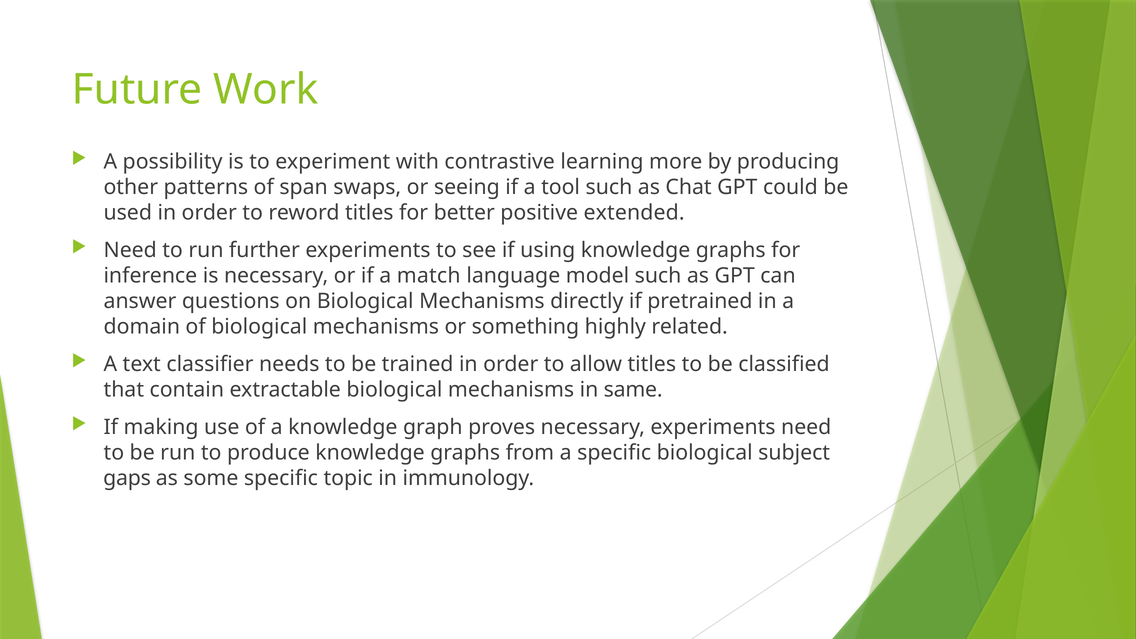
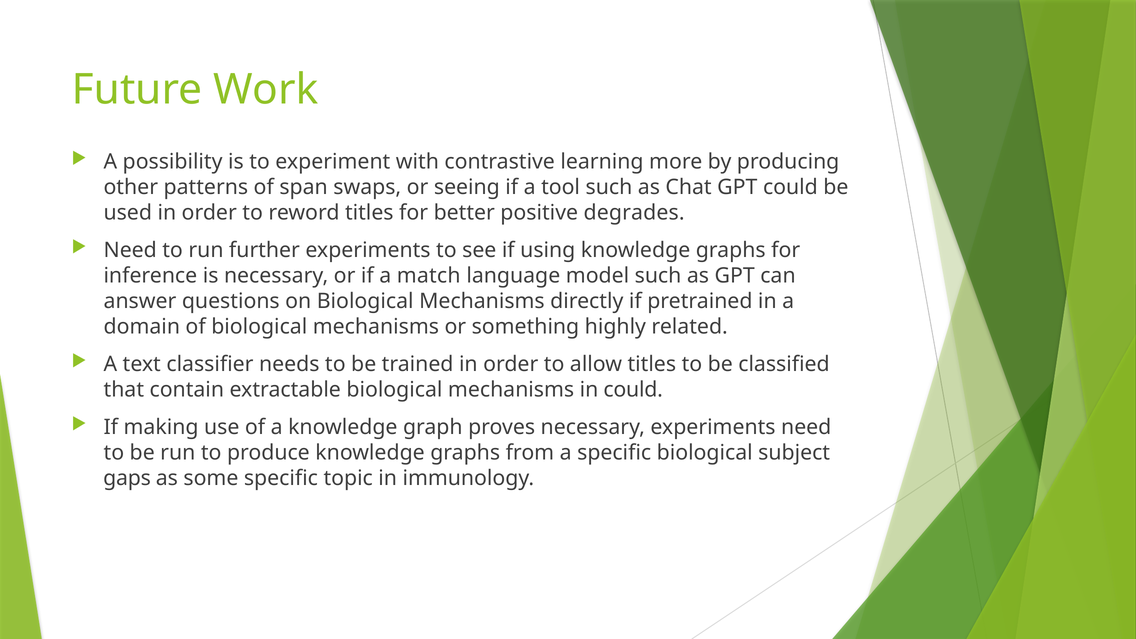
extended: extended -> degrades
in same: same -> could
